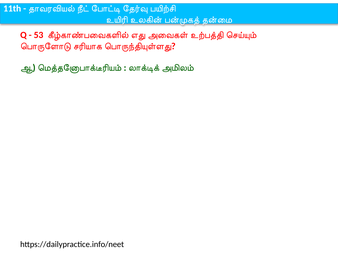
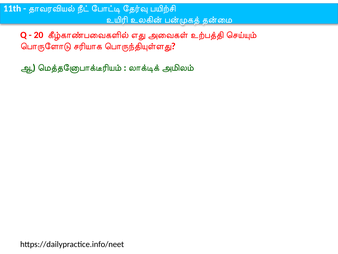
53: 53 -> 20
